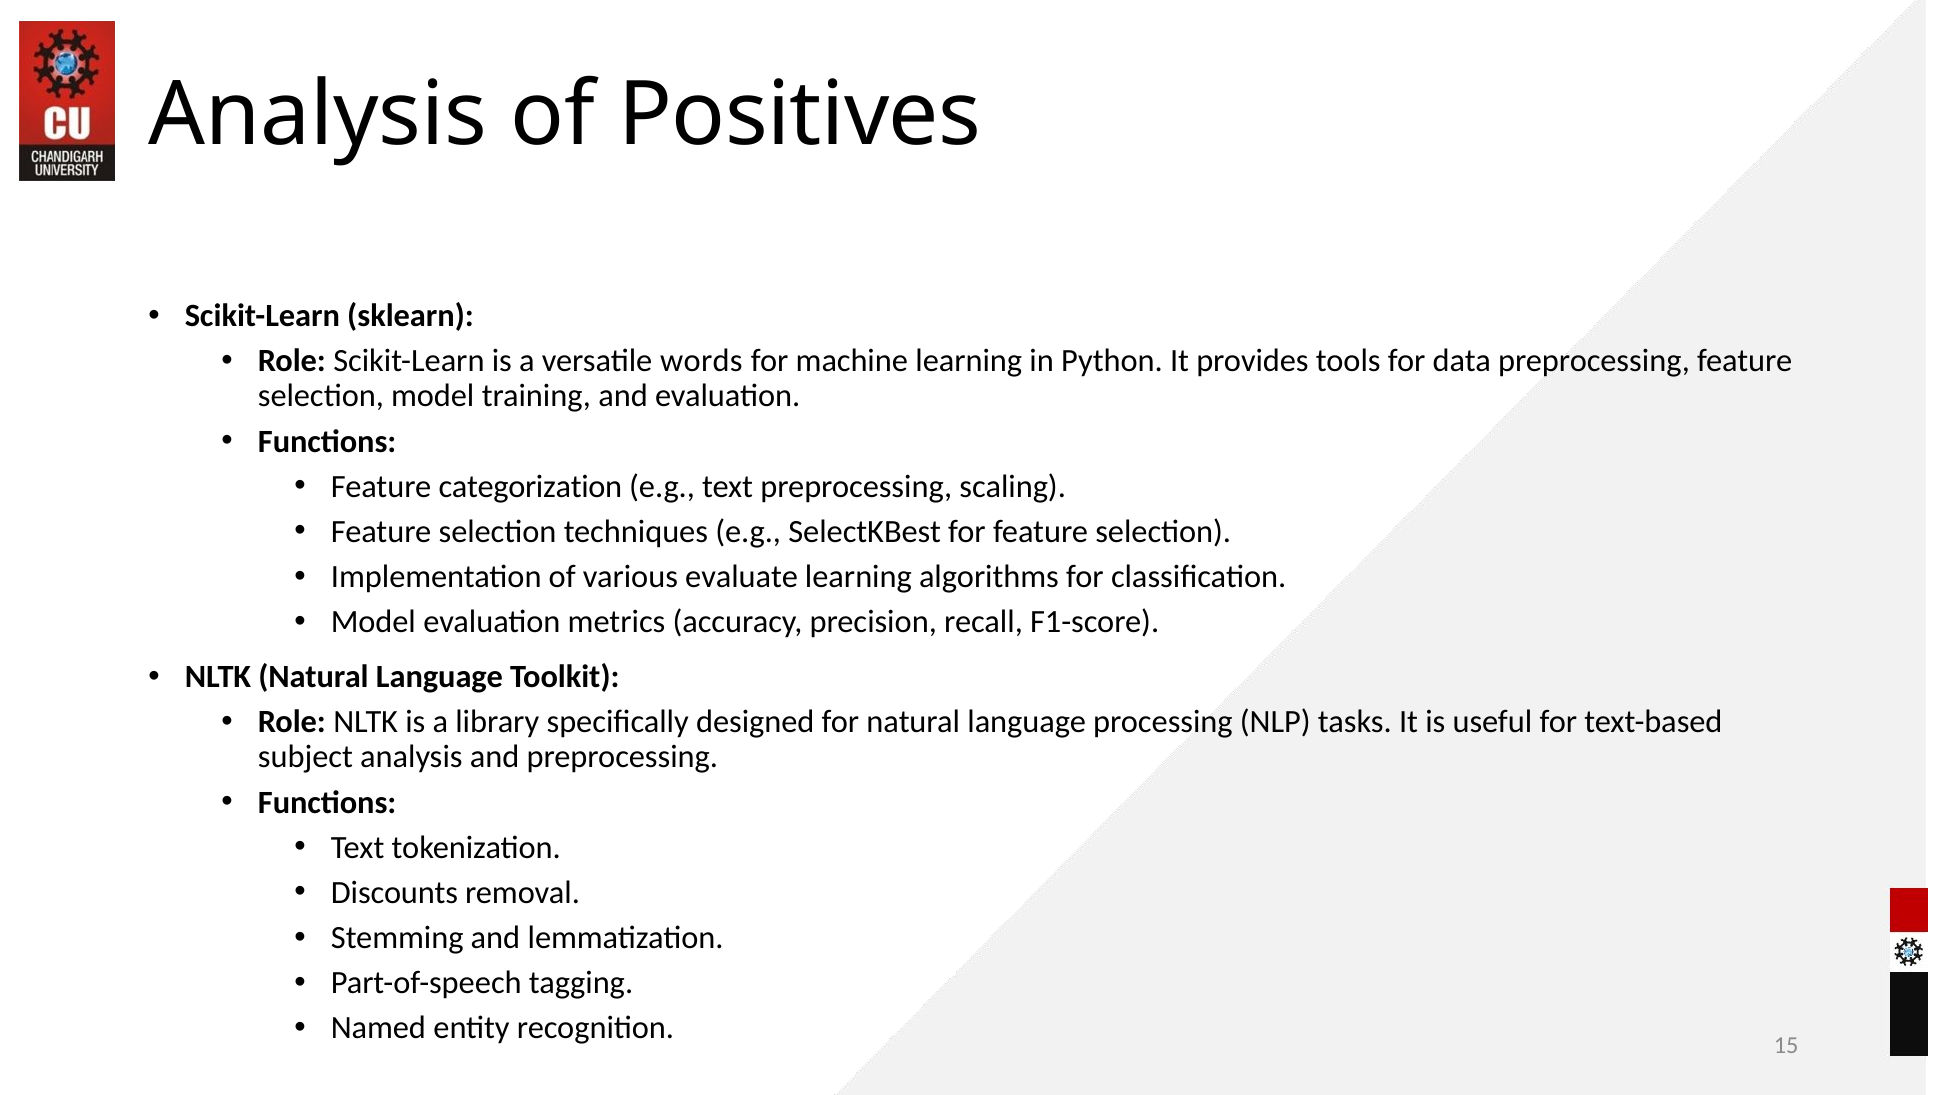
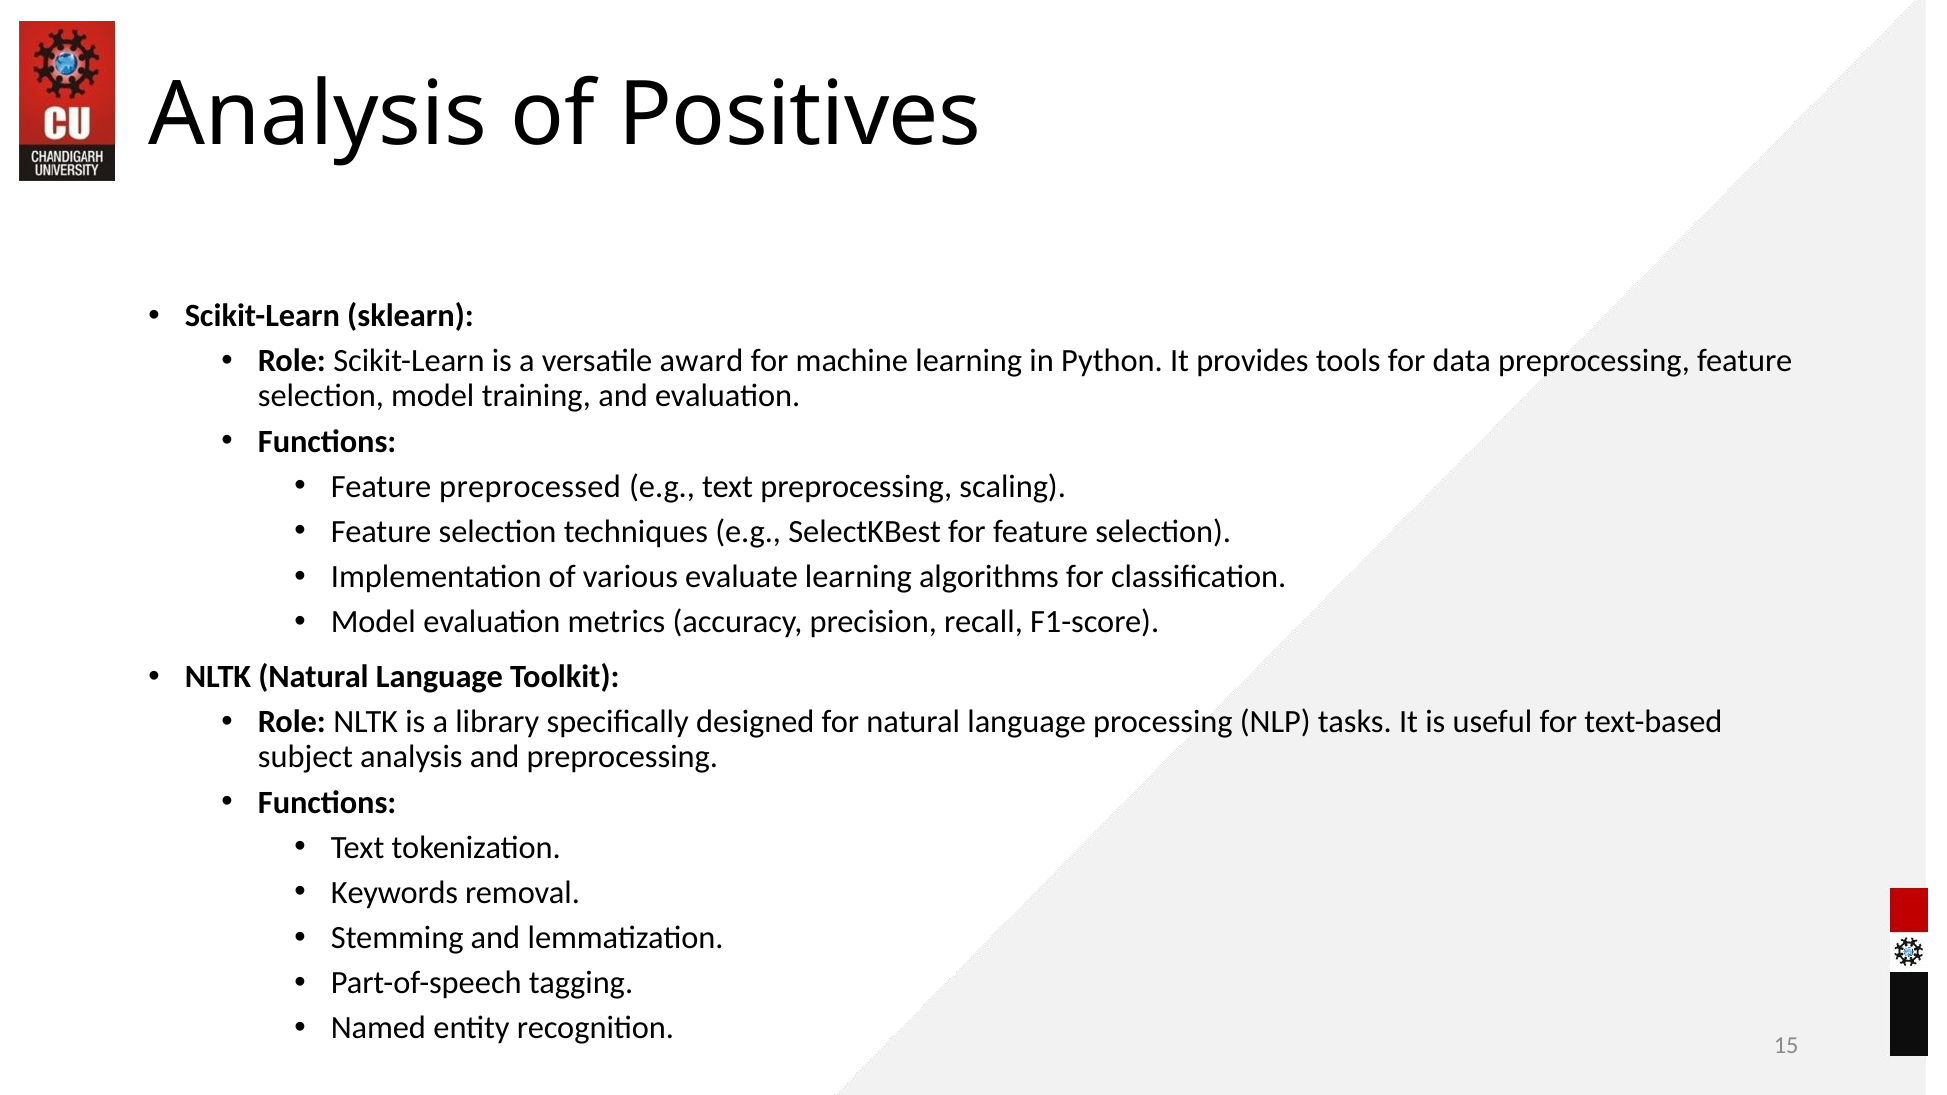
words: words -> award
categorization: categorization -> preprocessed
Discounts: Discounts -> Keywords
